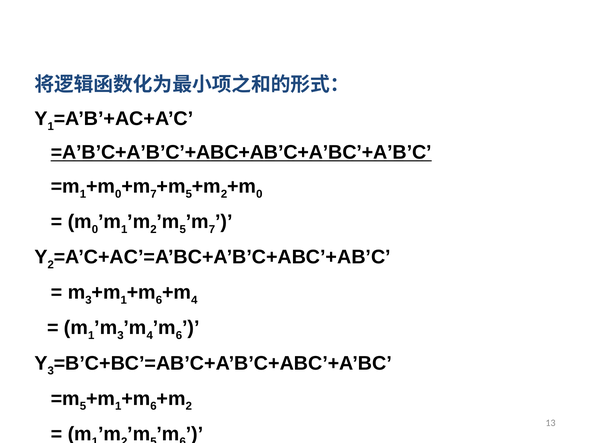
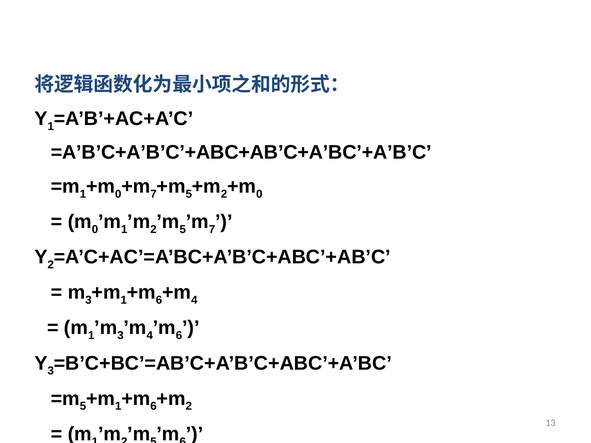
=A’B’C+A’B’C’+ABC+AB’C+A’BC’+A’B’C underline: present -> none
